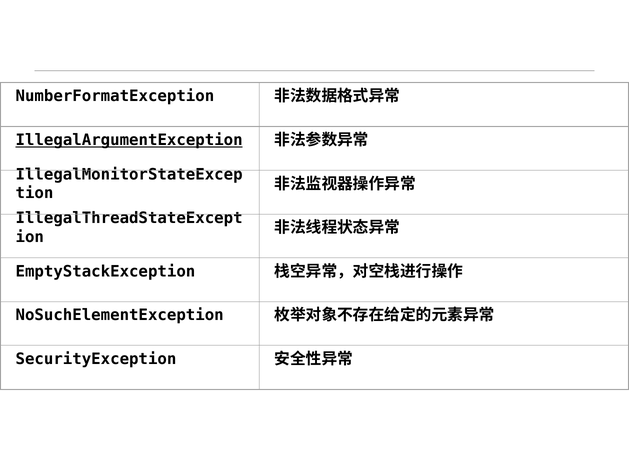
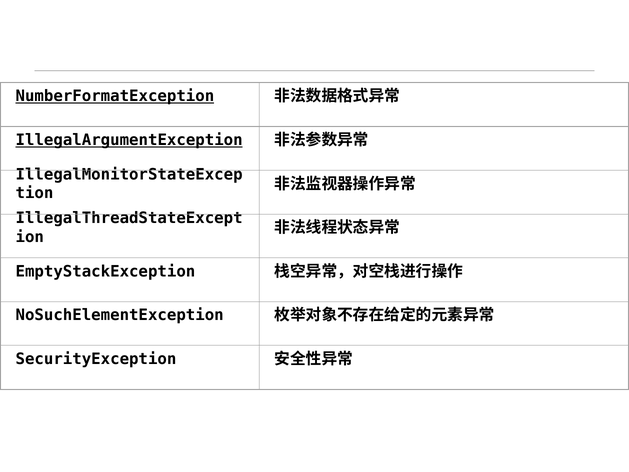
NumberFormatException underline: none -> present
